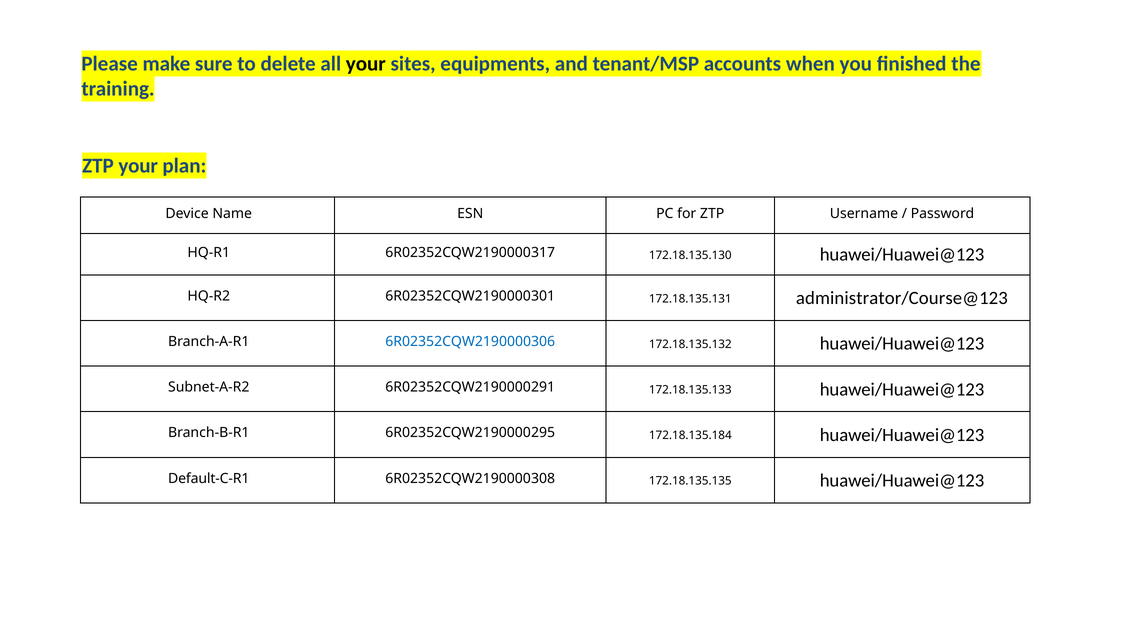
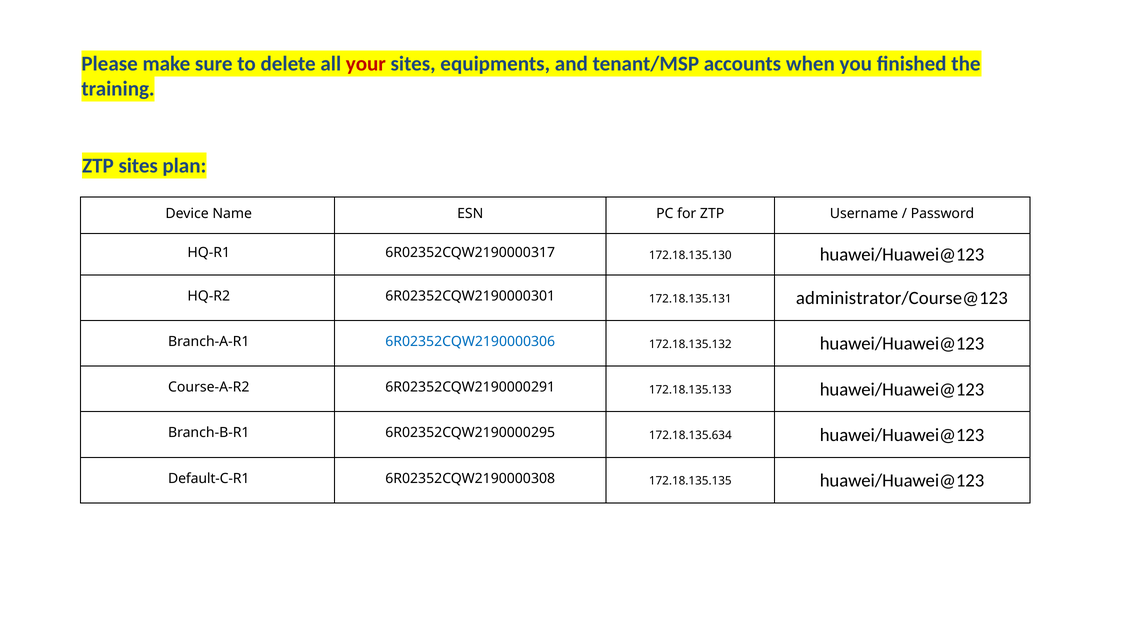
your at (366, 64) colour: black -> red
ZTP your: your -> sites
Subnet-A-R2: Subnet-A-R2 -> Course-A-R2
172.18.135.184: 172.18.135.184 -> 172.18.135.634
